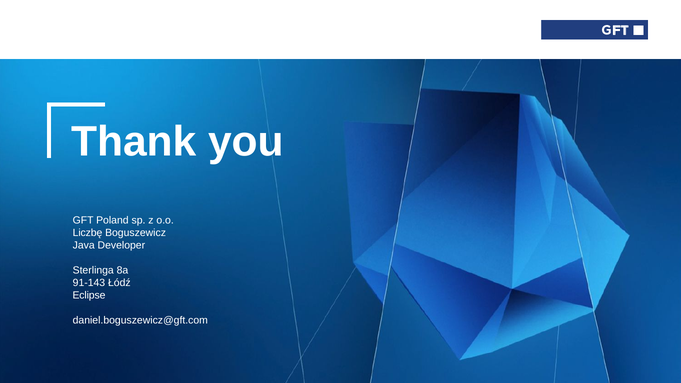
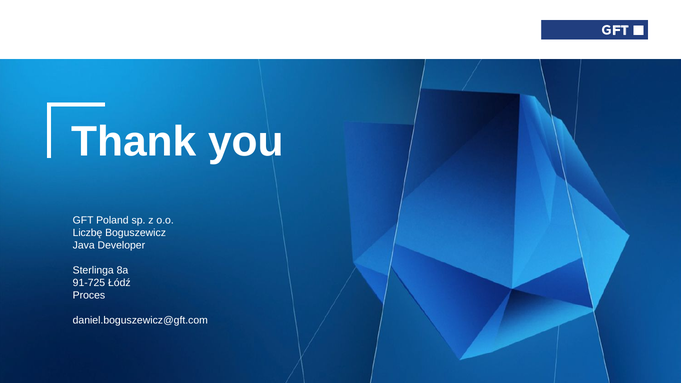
91-143: 91-143 -> 91-725
Eclipse: Eclipse -> Proces
